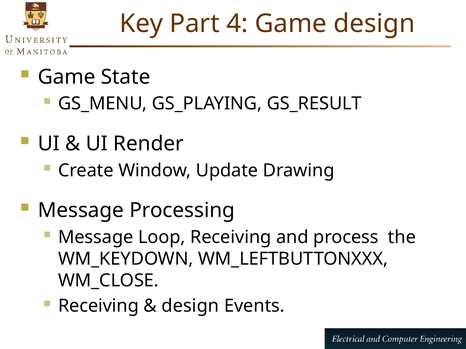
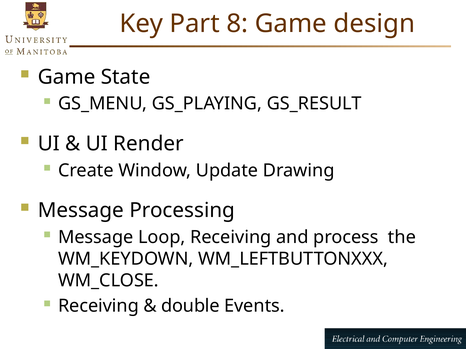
4: 4 -> 8
design at (190, 306): design -> double
